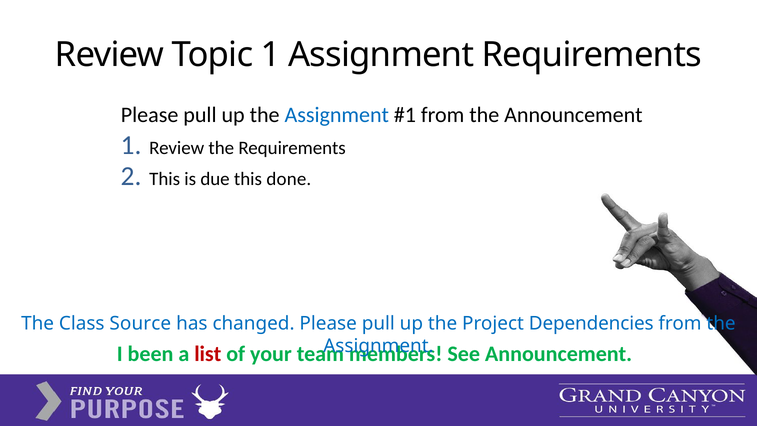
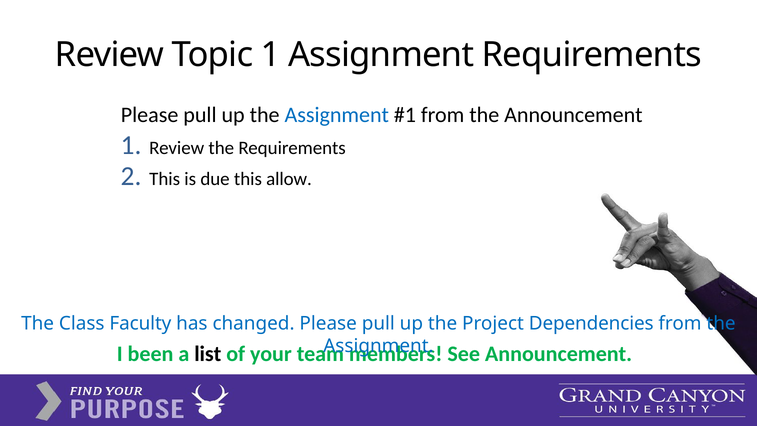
done: done -> allow
Source: Source -> Faculty
list colour: red -> black
